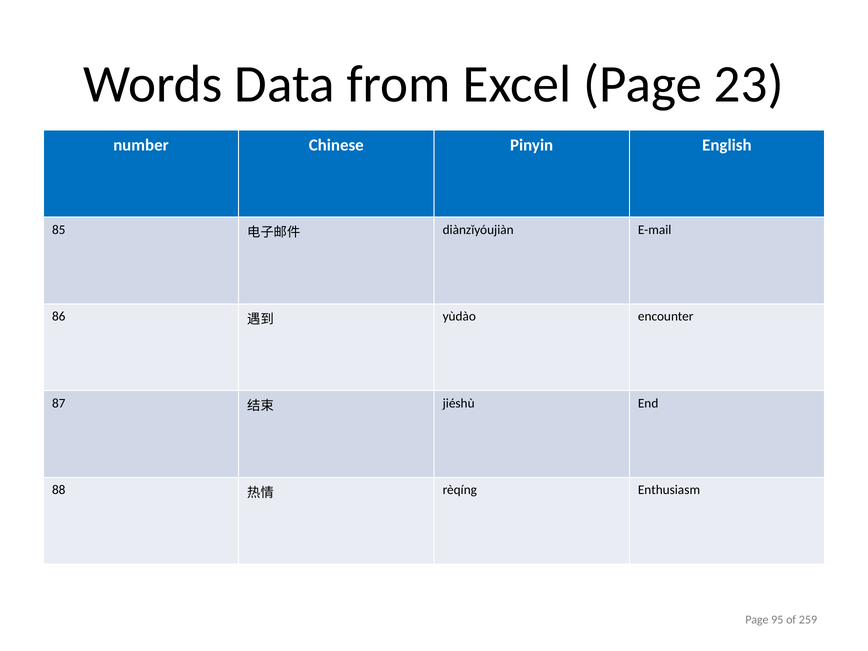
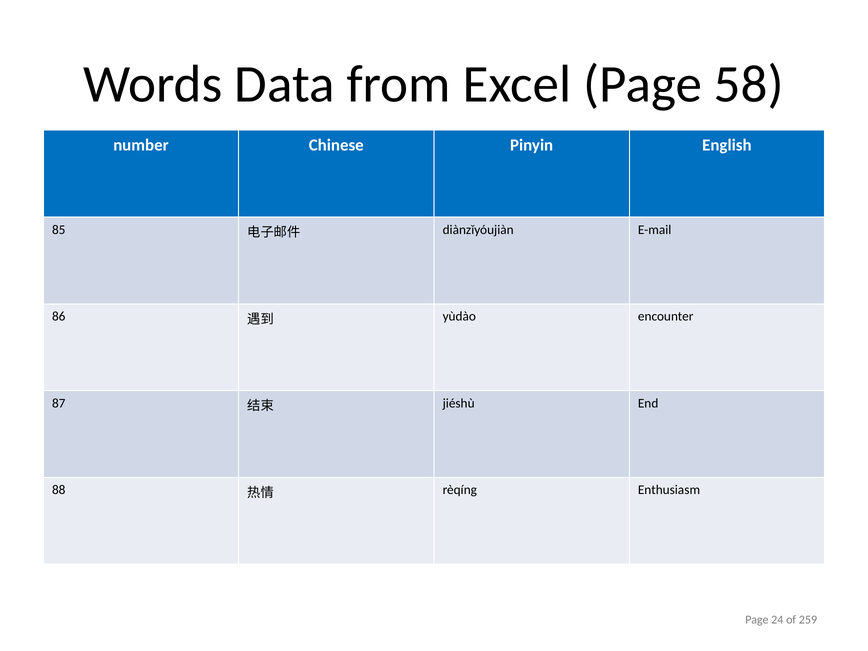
23: 23 -> 58
95: 95 -> 24
